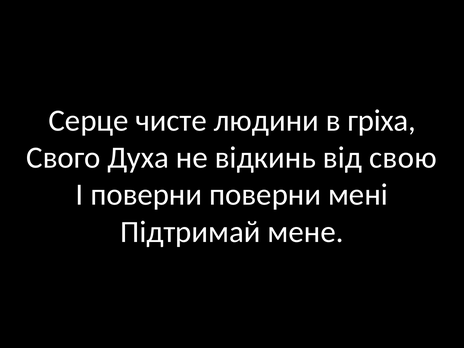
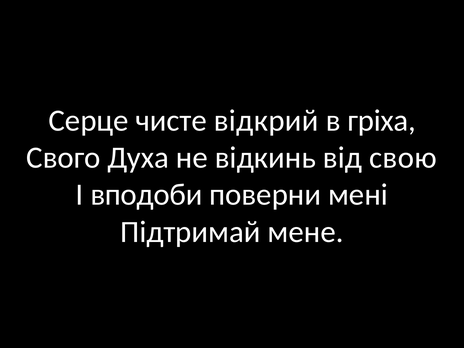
людини: людини -> відкрий
І поверни: поверни -> вподоби
